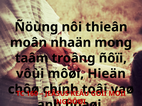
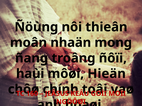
taâm: taâm -> ñang
vôùi: vôùi -> haùi
